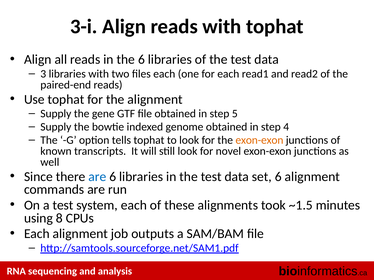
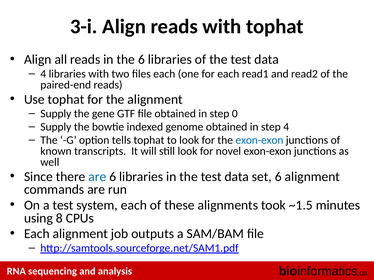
3 at (43, 74): 3 -> 4
5: 5 -> 0
exon-exon at (259, 140) colour: orange -> blue
